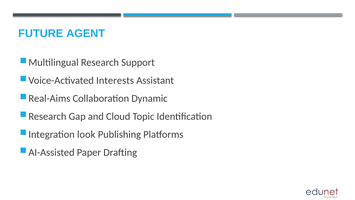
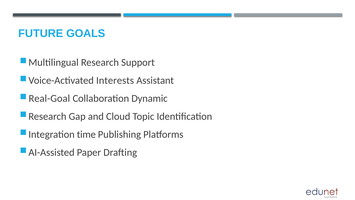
AGENT: AGENT -> GOALS
Real-Aims: Real-Aims -> Real-Goal
look: look -> time
